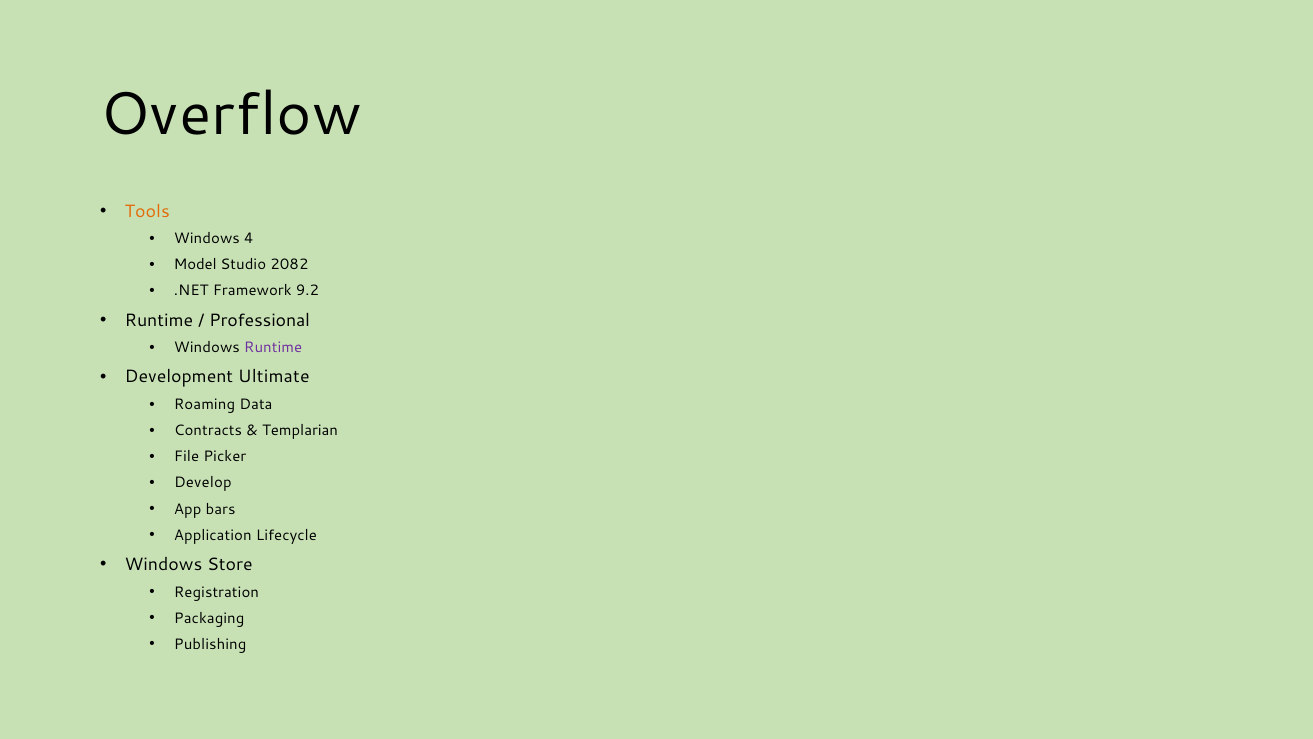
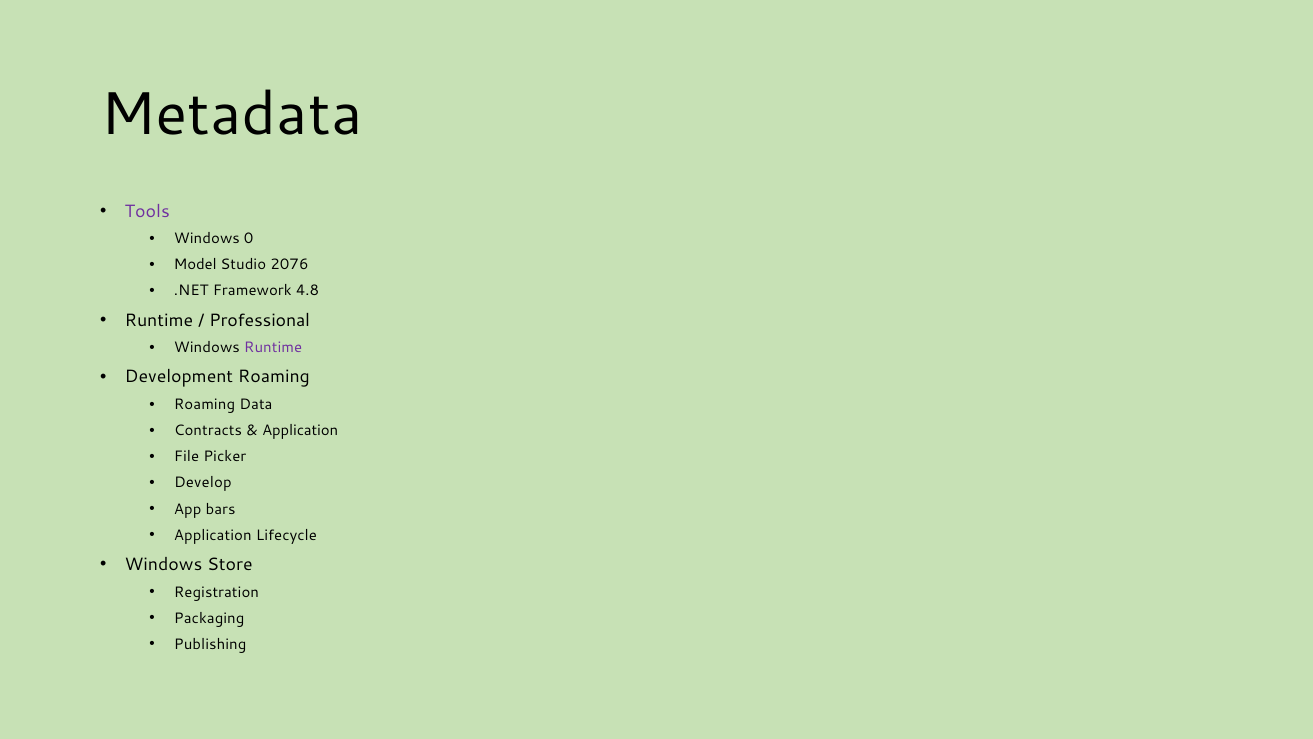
Overflow: Overflow -> Metadata
Tools colour: orange -> purple
4: 4 -> 0
2082: 2082 -> 2076
9.2: 9.2 -> 4.8
Development Ultimate: Ultimate -> Roaming
Templarian at (300, 431): Templarian -> Application
